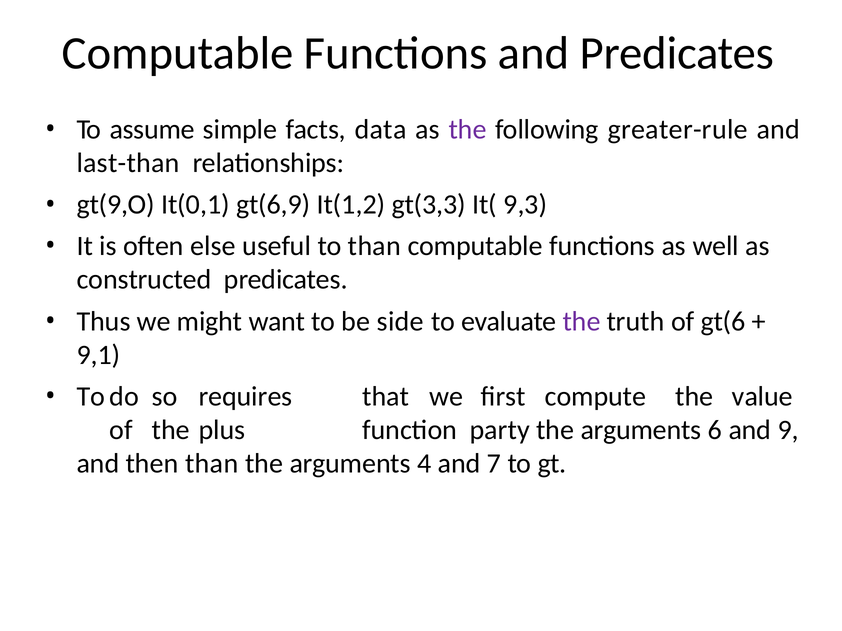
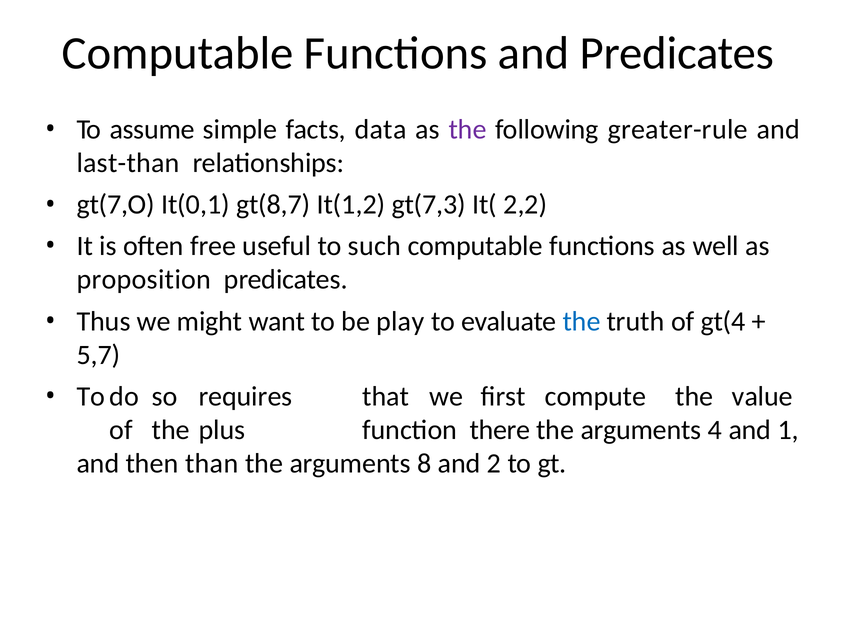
gt(9,O: gt(9,O -> gt(7,O
gt(6,9: gt(6,9 -> gt(8,7
gt(3,3: gt(3,3 -> gt(7,3
9,3: 9,3 -> 2,2
else: else -> free
to than: than -> such
constructed: constructed -> proposition
side: side -> play
the at (582, 322) colour: purple -> blue
gt(6: gt(6 -> gt(4
9,1: 9,1 -> 5,7
party: party -> there
6: 6 -> 4
9: 9 -> 1
4: 4 -> 8
7: 7 -> 2
